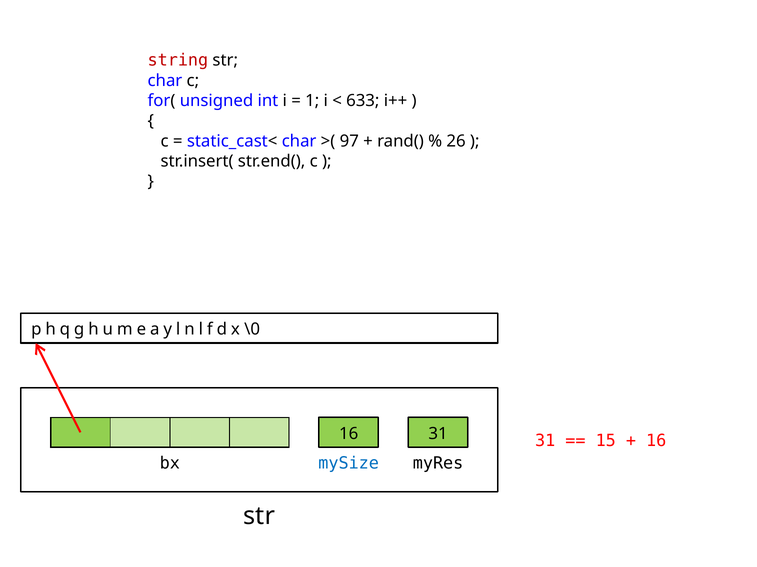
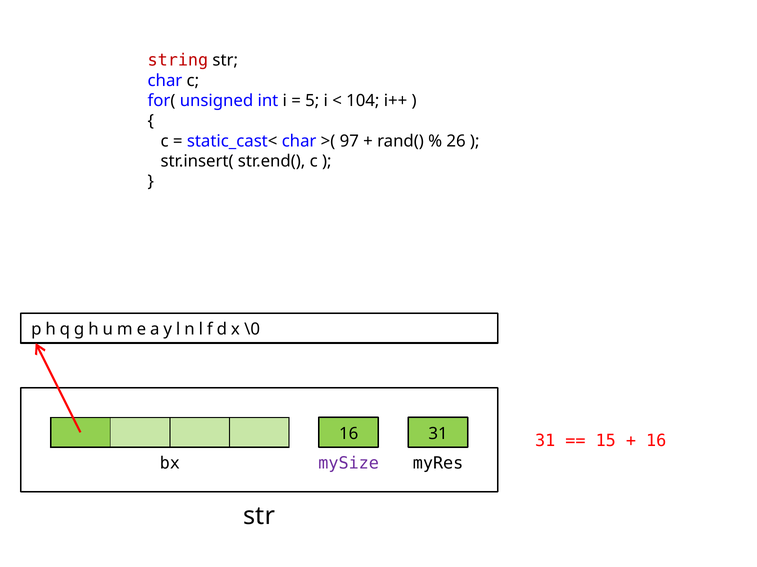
1: 1 -> 5
633: 633 -> 104
mySize colour: blue -> purple
